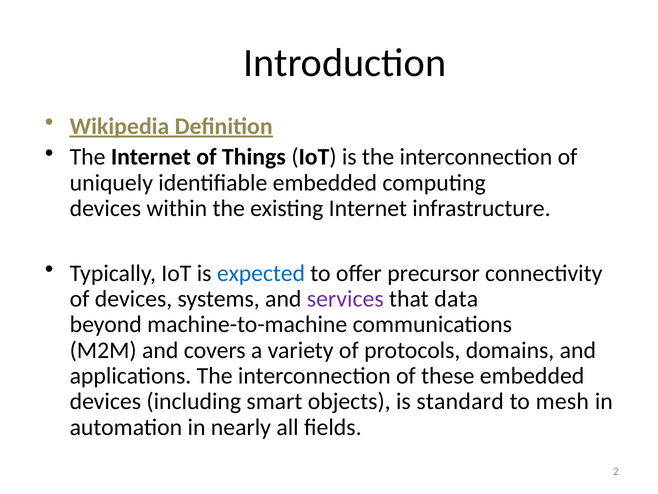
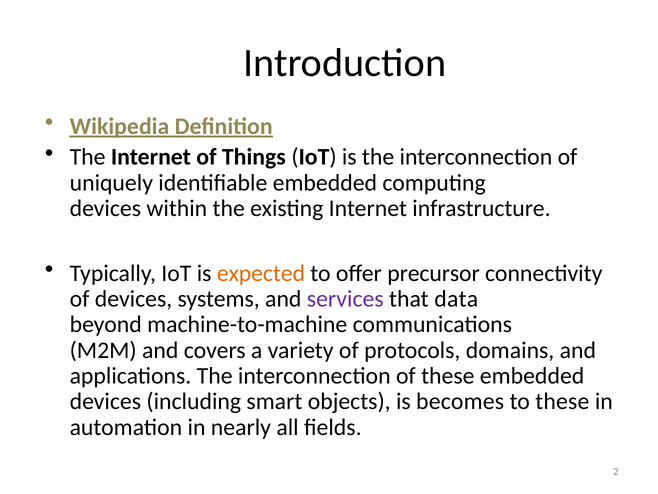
expected colour: blue -> orange
standard: standard -> becomes
to mesh: mesh -> these
